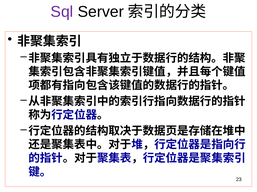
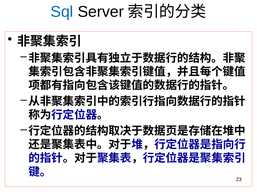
Sql colour: purple -> blue
